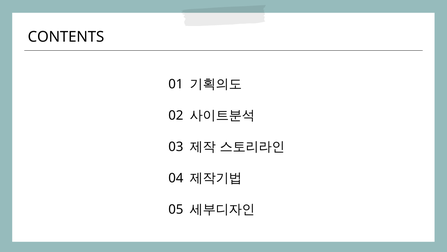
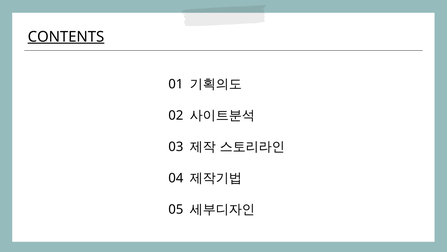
CONTENTS underline: none -> present
